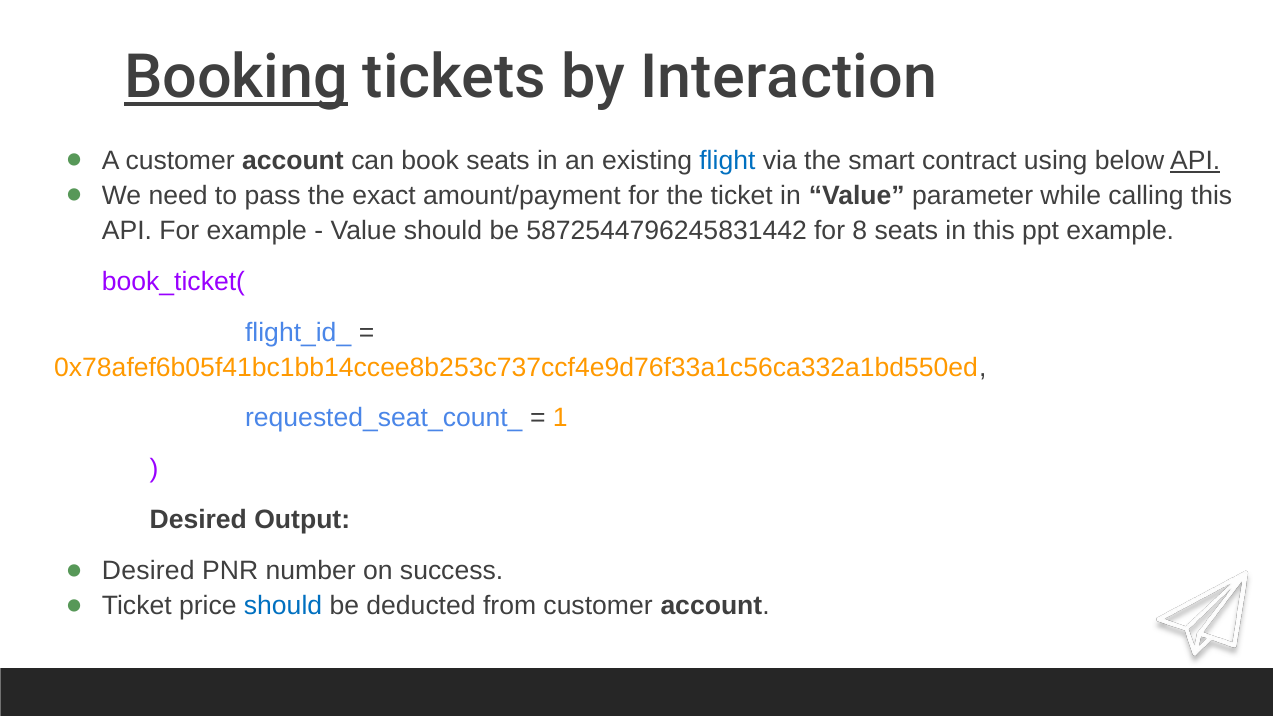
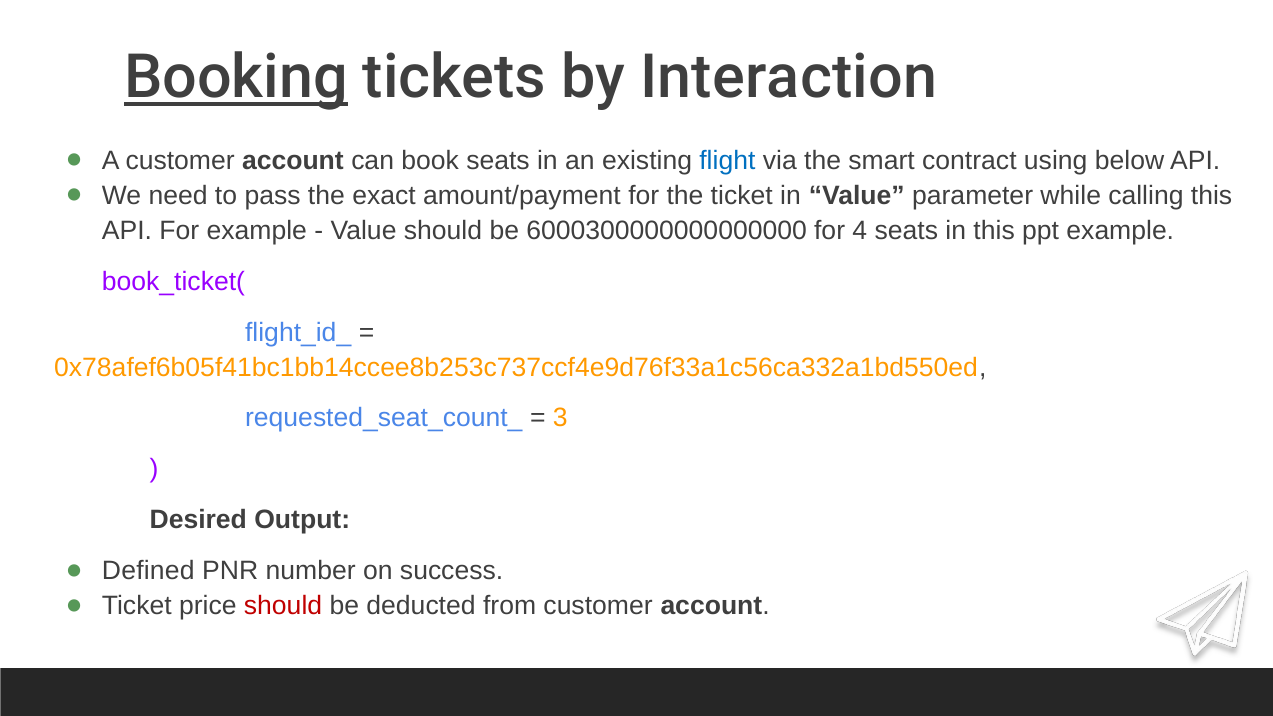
API at (1195, 160) underline: present -> none
5872544796245831442: 5872544796245831442 -> 6000300000000000000
8: 8 -> 4
1: 1 -> 3
Desired at (148, 571): Desired -> Defined
should at (283, 606) colour: blue -> red
